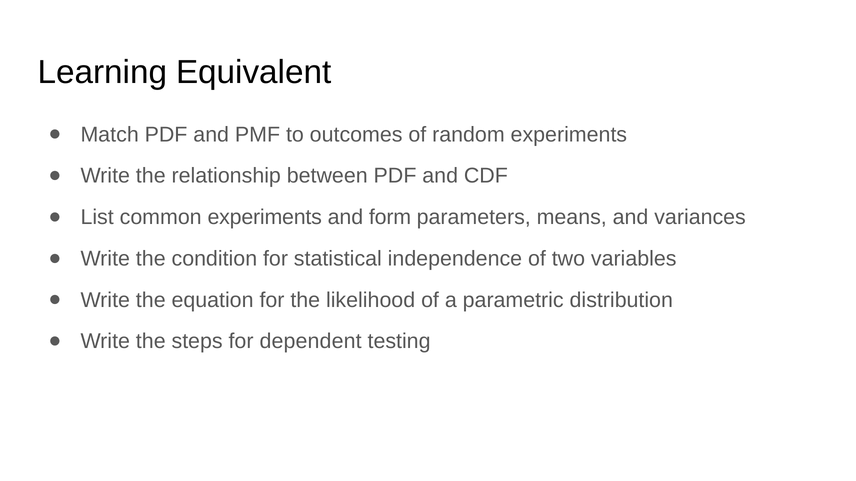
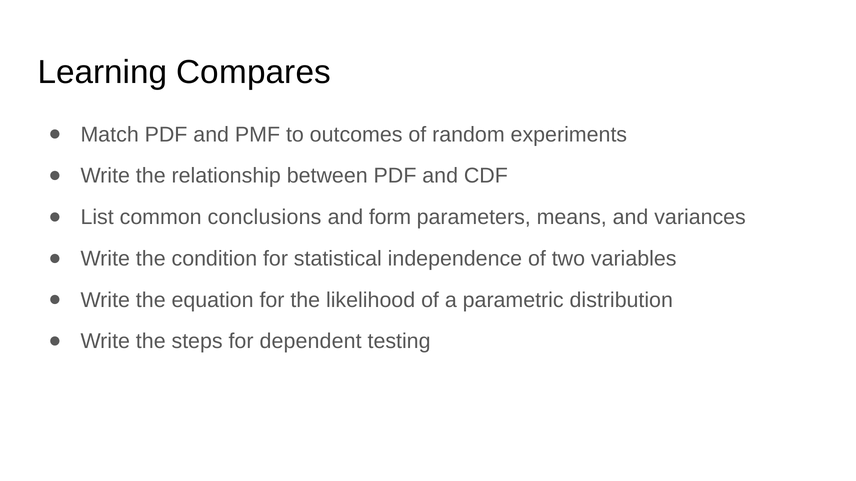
Equivalent: Equivalent -> Compares
common experiments: experiments -> conclusions
